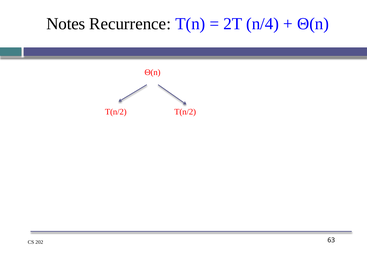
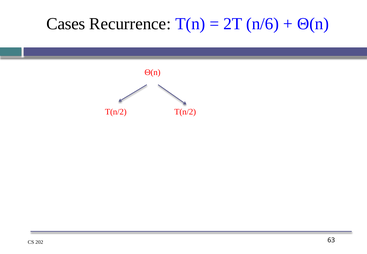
Notes: Notes -> Cases
n/4: n/4 -> n/6
